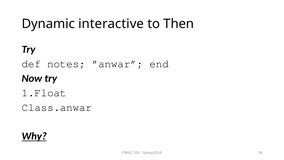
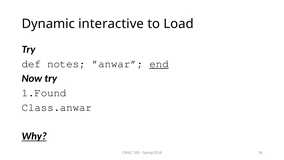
Then: Then -> Load
end underline: none -> present
1.Float: 1.Float -> 1.Found
